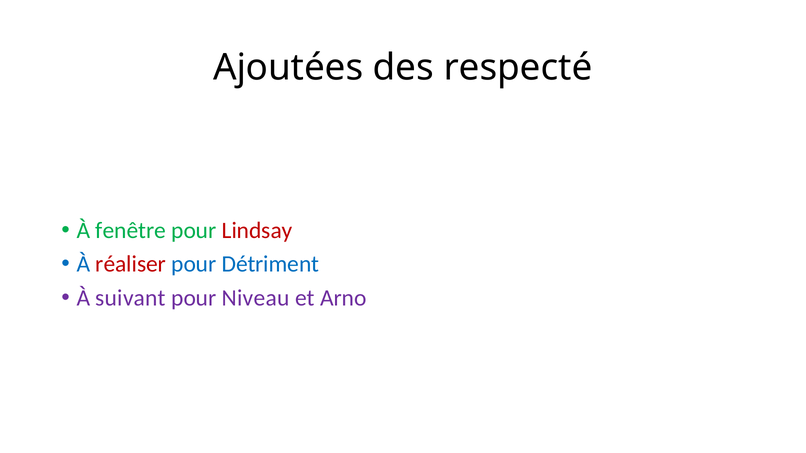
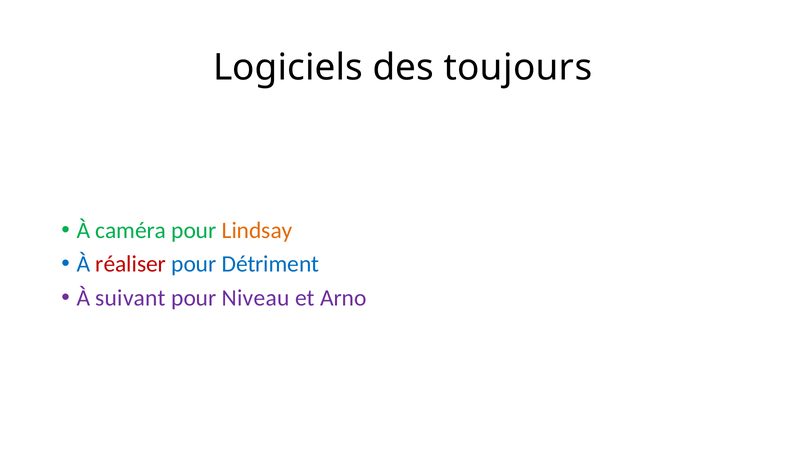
Ajoutées: Ajoutées -> Logiciels
respecté: respecté -> toujours
fenêtre: fenêtre -> caméra
Lindsay colour: red -> orange
